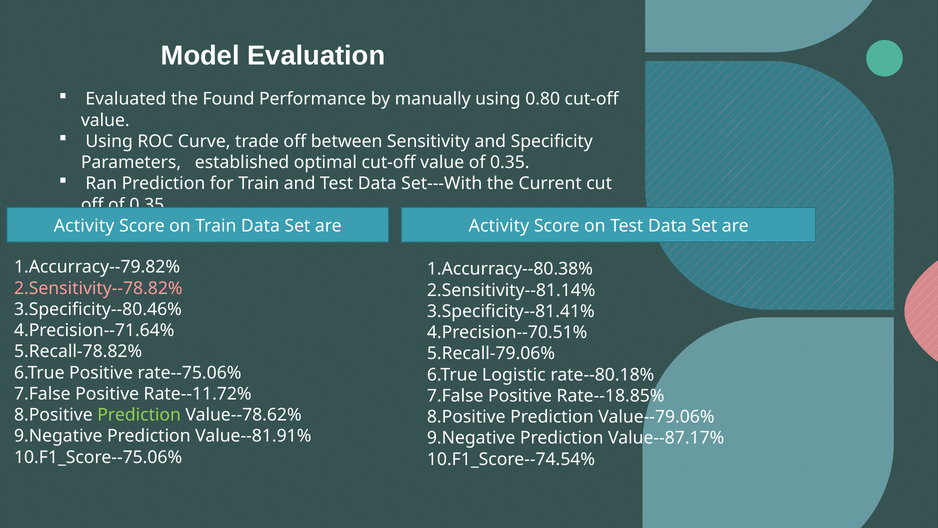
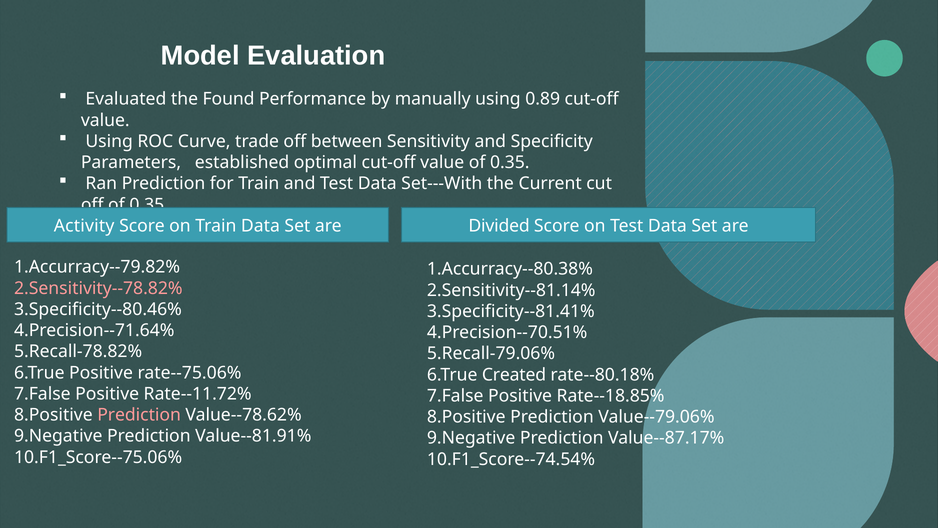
0.80: 0.80 -> 0.89
Activity at (499, 226): Activity -> Divided
Logistic: Logistic -> Created
Prediction at (139, 415) colour: light green -> pink
